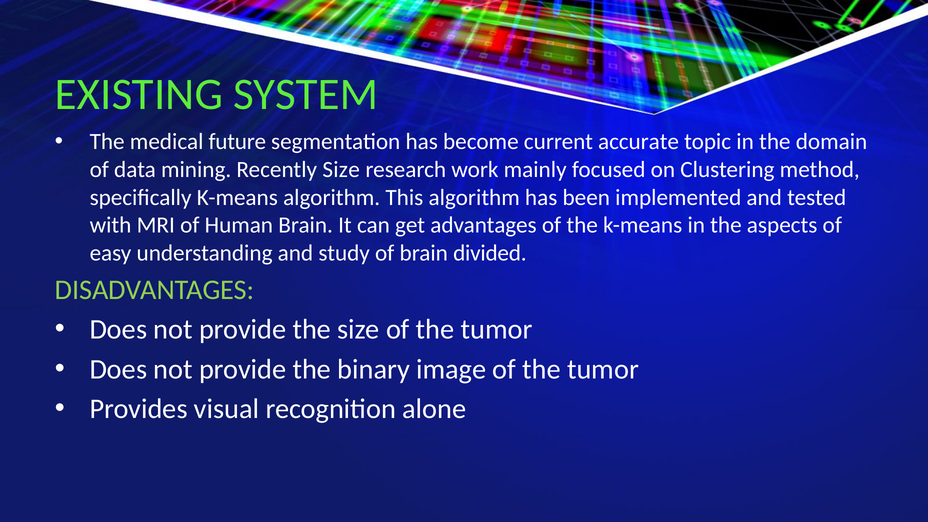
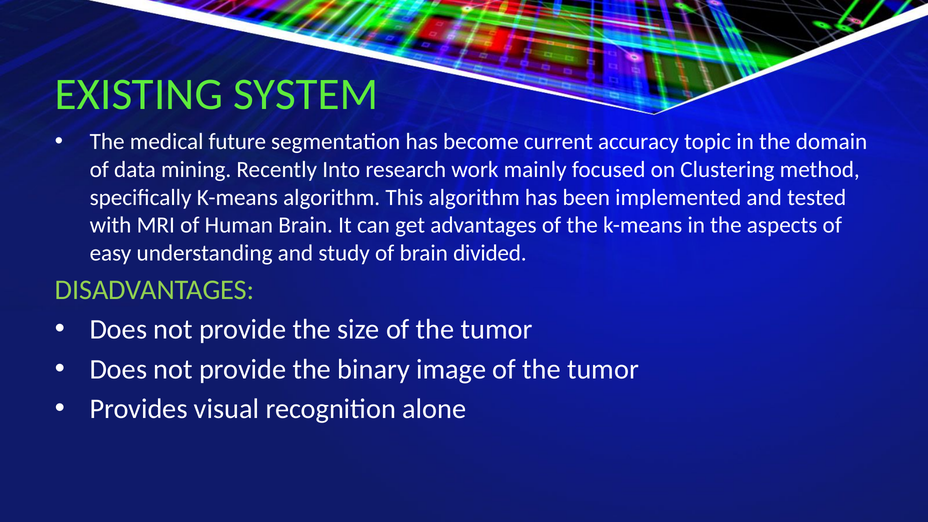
accurate: accurate -> accuracy
Recently Size: Size -> Into
